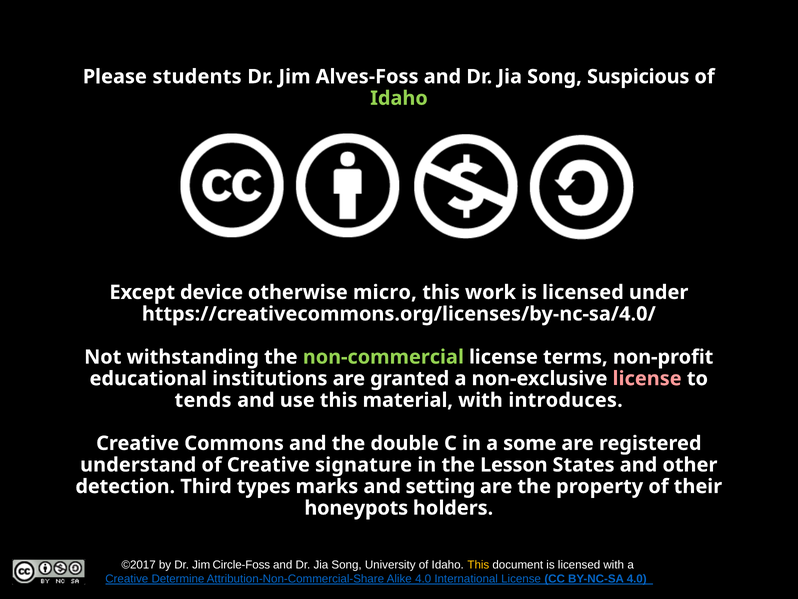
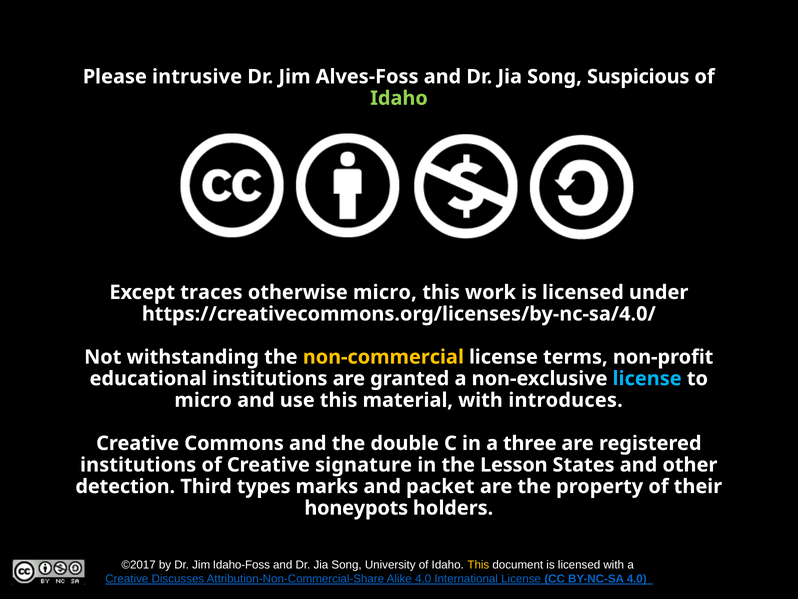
students: students -> intrusive
device: device -> traces
non-commercial colour: light green -> yellow
license at (647, 378) colour: pink -> light blue
tends at (203, 400): tends -> micro
some: some -> three
understand at (138, 465): understand -> institutions
setting: setting -> packet
Circle-Foss: Circle-Foss -> Idaho-Foss
Determine: Determine -> Discusses
